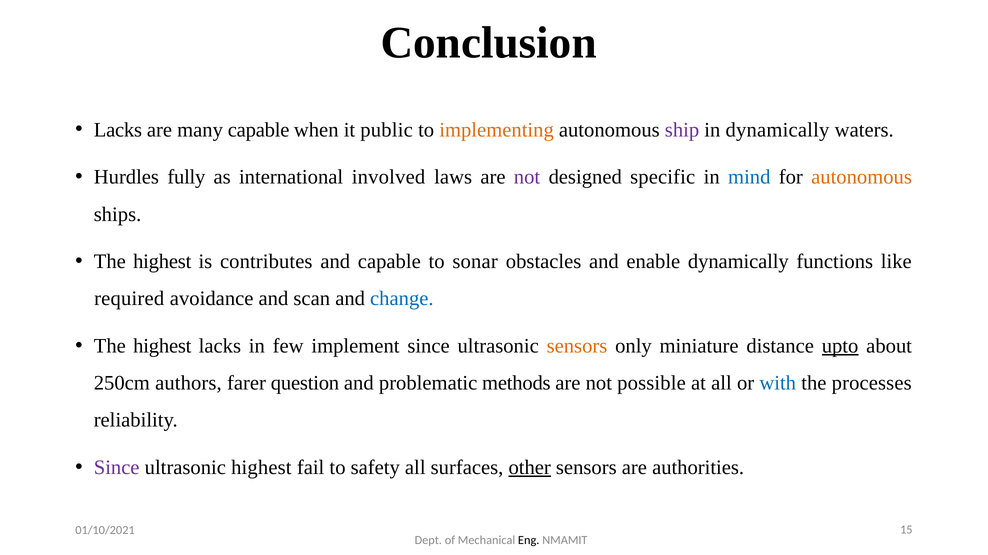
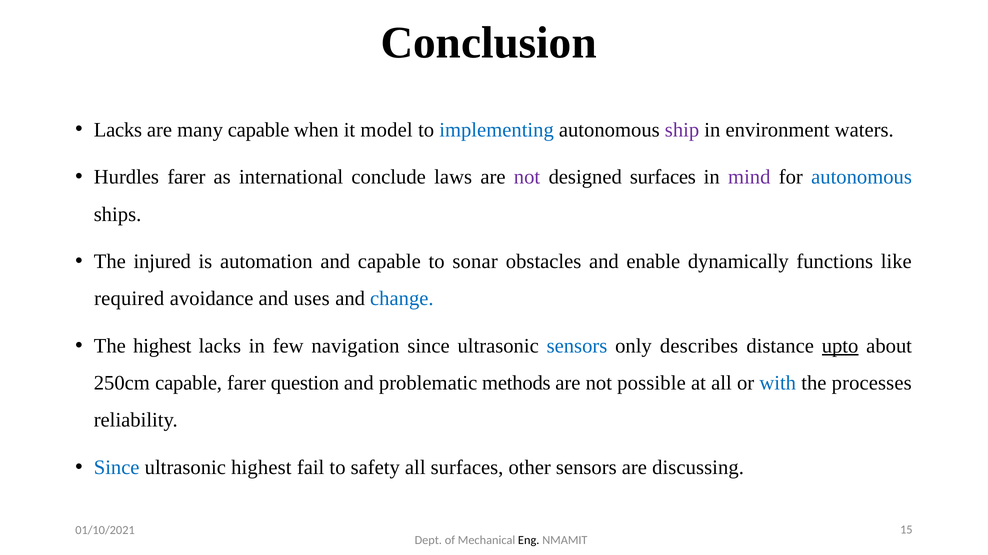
public: public -> model
implementing colour: orange -> blue
in dynamically: dynamically -> environment
Hurdles fully: fully -> farer
involved: involved -> conclude
designed specific: specific -> surfaces
mind colour: blue -> purple
autonomous at (862, 177) colour: orange -> blue
highest at (162, 262): highest -> injured
contributes: contributes -> automation
scan: scan -> uses
implement: implement -> navigation
sensors at (577, 346) colour: orange -> blue
miniature: miniature -> describes
250cm authors: authors -> capable
Since at (117, 468) colour: purple -> blue
other underline: present -> none
authorities: authorities -> discussing
